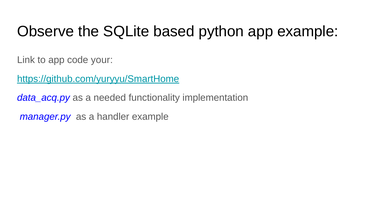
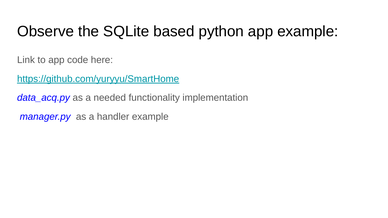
your: your -> here
